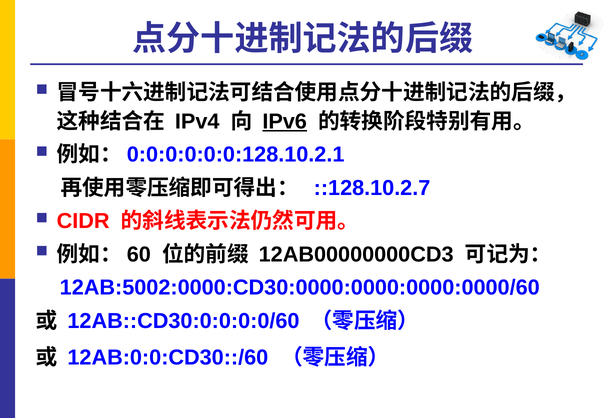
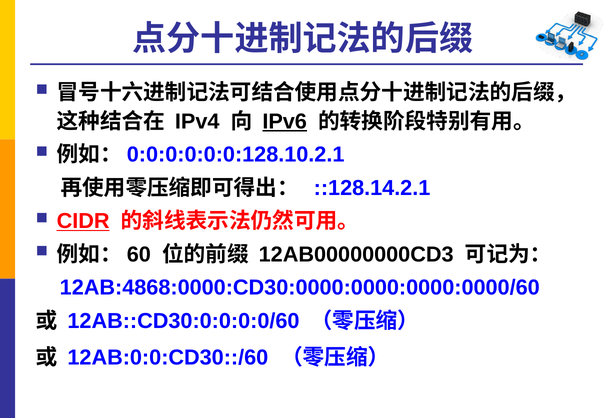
::128.10.2.7: ::128.10.2.7 -> ::128.14.2.1
CIDR underline: none -> present
12AB:5002:0000:CD30:0000:0000:0000:0000/60: 12AB:5002:0000:CD30:0000:0000:0000:0000/60 -> 12AB:4868:0000:CD30:0000:0000:0000:0000/60
